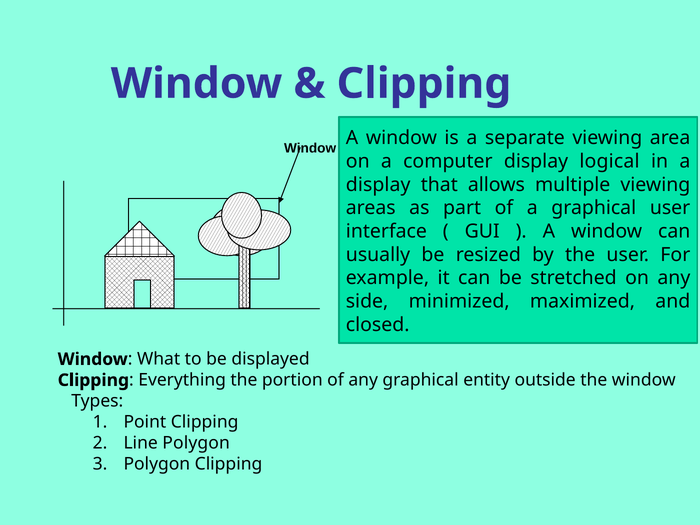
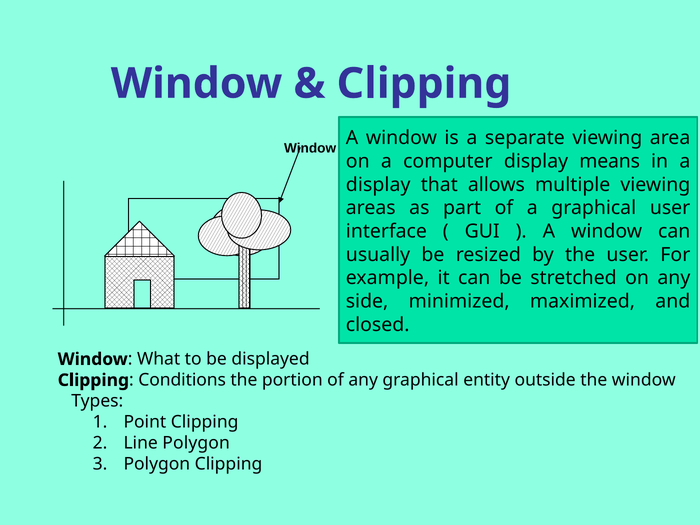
logical: logical -> means
Everything: Everything -> Conditions
